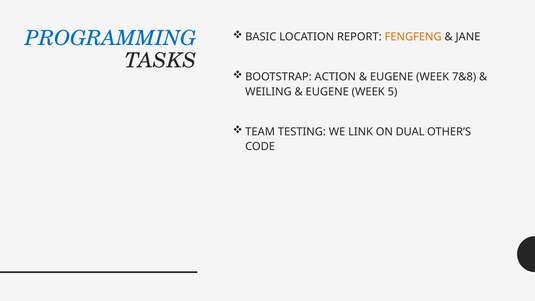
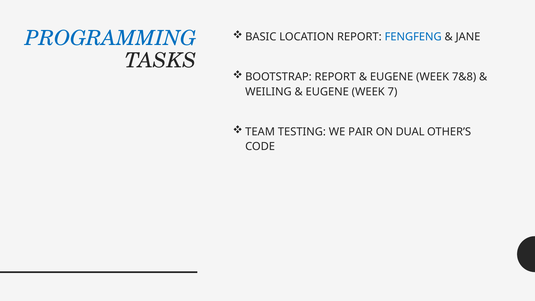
FENGFENG colour: orange -> blue
BOOTSTRAP ACTION: ACTION -> REPORT
5: 5 -> 7
LINK: LINK -> PAIR
